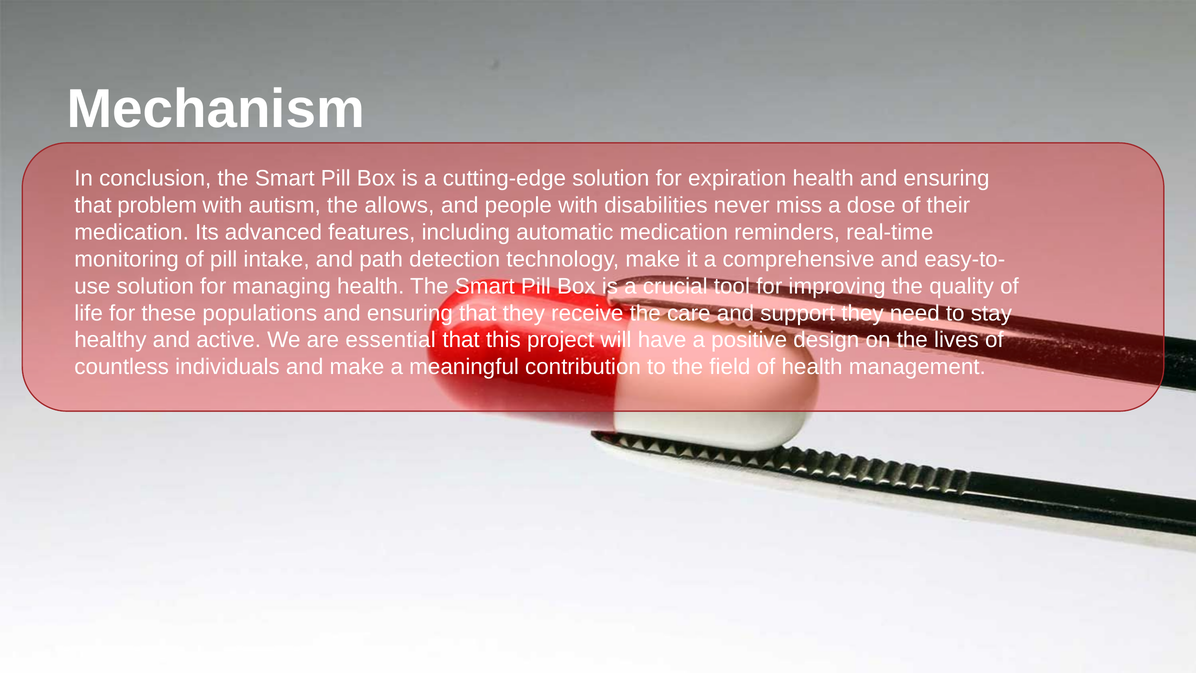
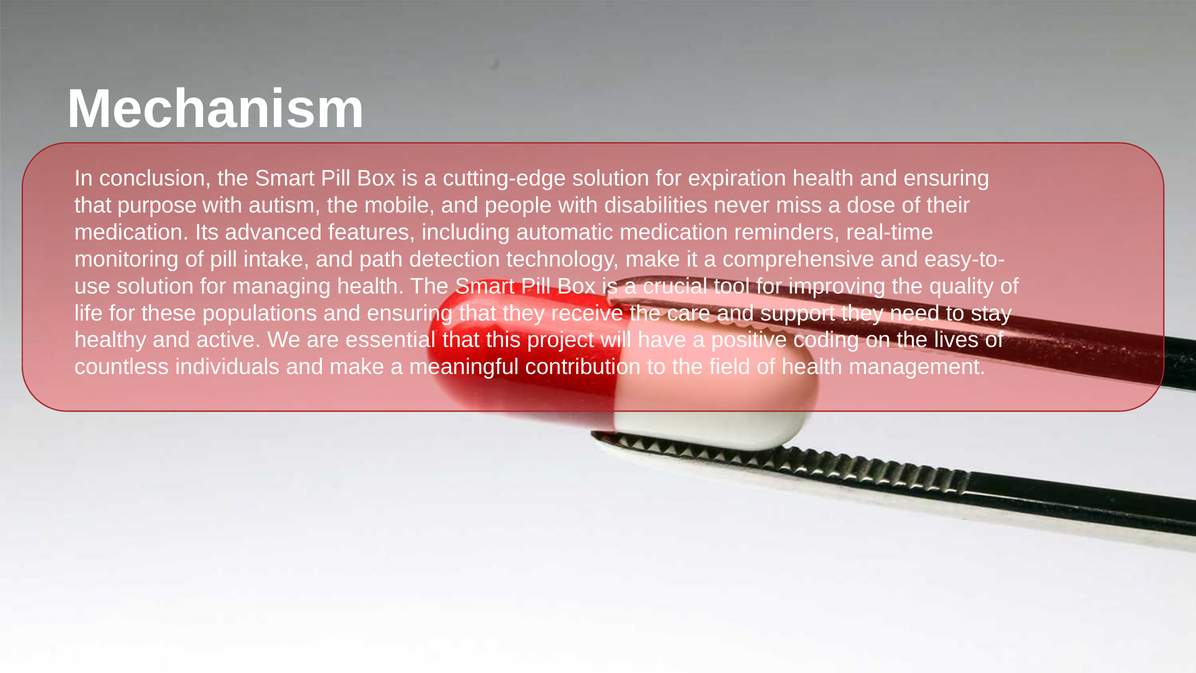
problem: problem -> purpose
allows: allows -> mobile
design: design -> coding
